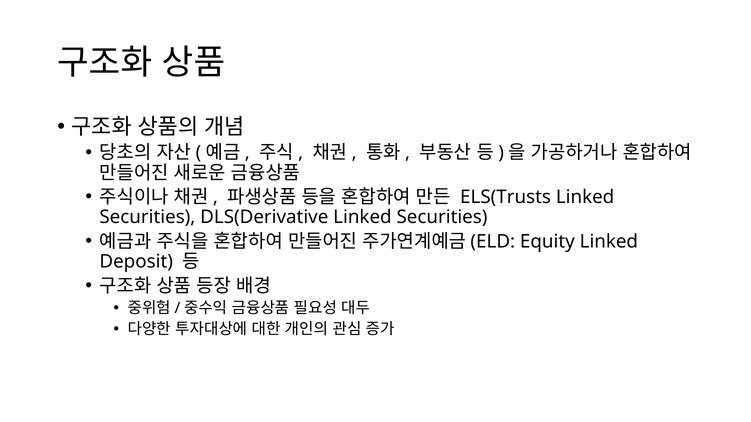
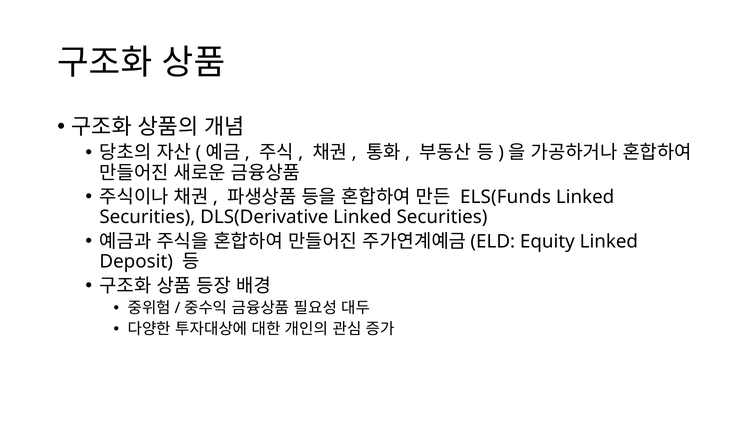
ELS(Trusts: ELS(Trusts -> ELS(Funds
